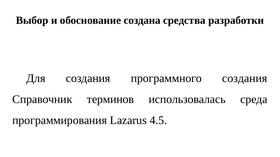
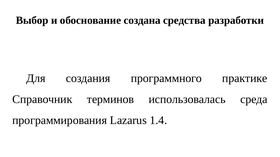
программного создания: создания -> практике
4.5: 4.5 -> 1.4
